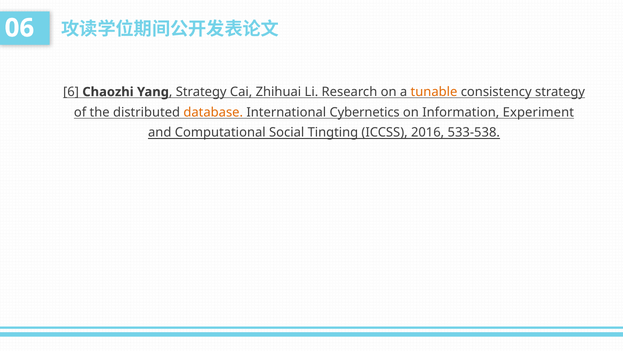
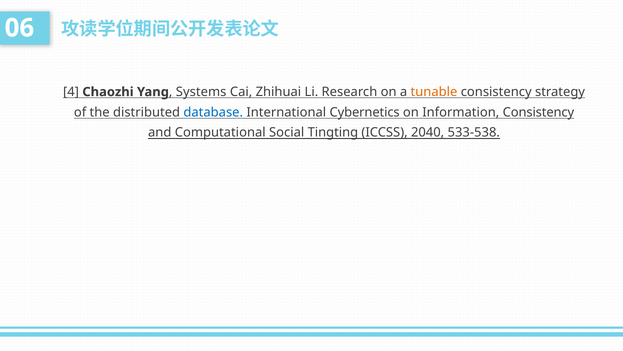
6: 6 -> 4
Strategy at (201, 92): Strategy -> Systems
database colour: orange -> blue
Information Experiment: Experiment -> Consistency
2016: 2016 -> 2040
